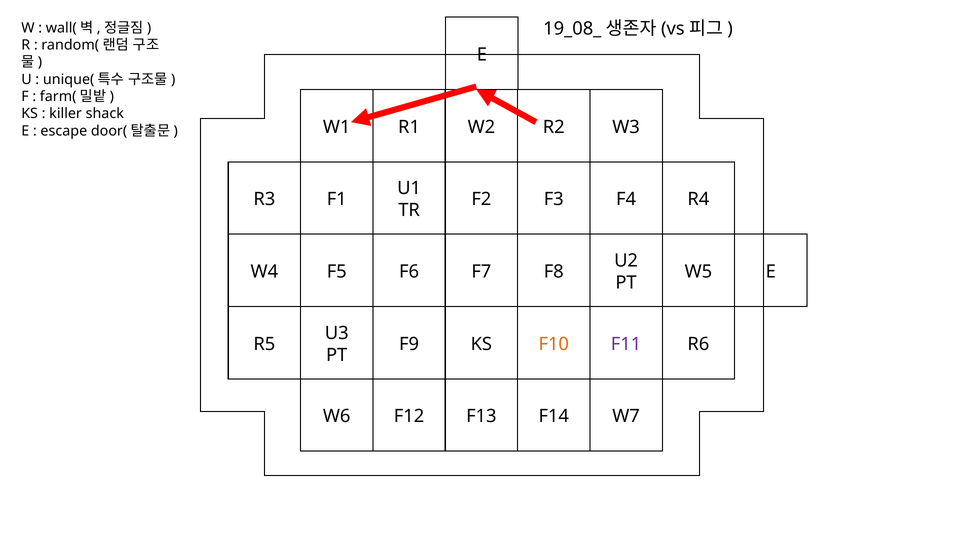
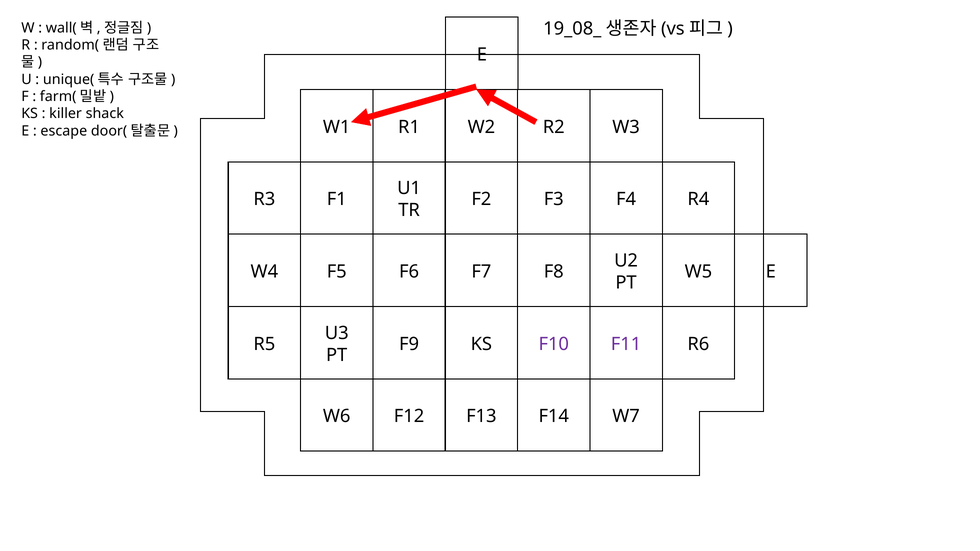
F10 colour: orange -> purple
